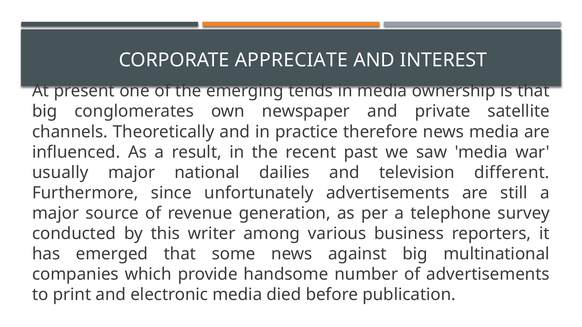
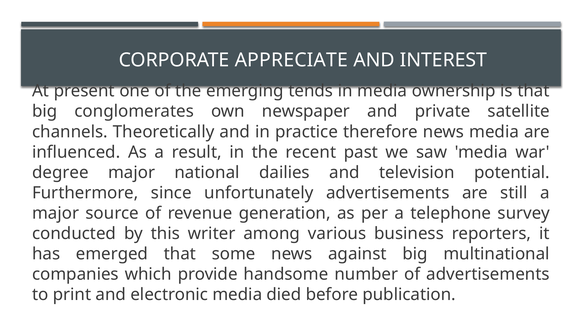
usually: usually -> degree
different: different -> potential
